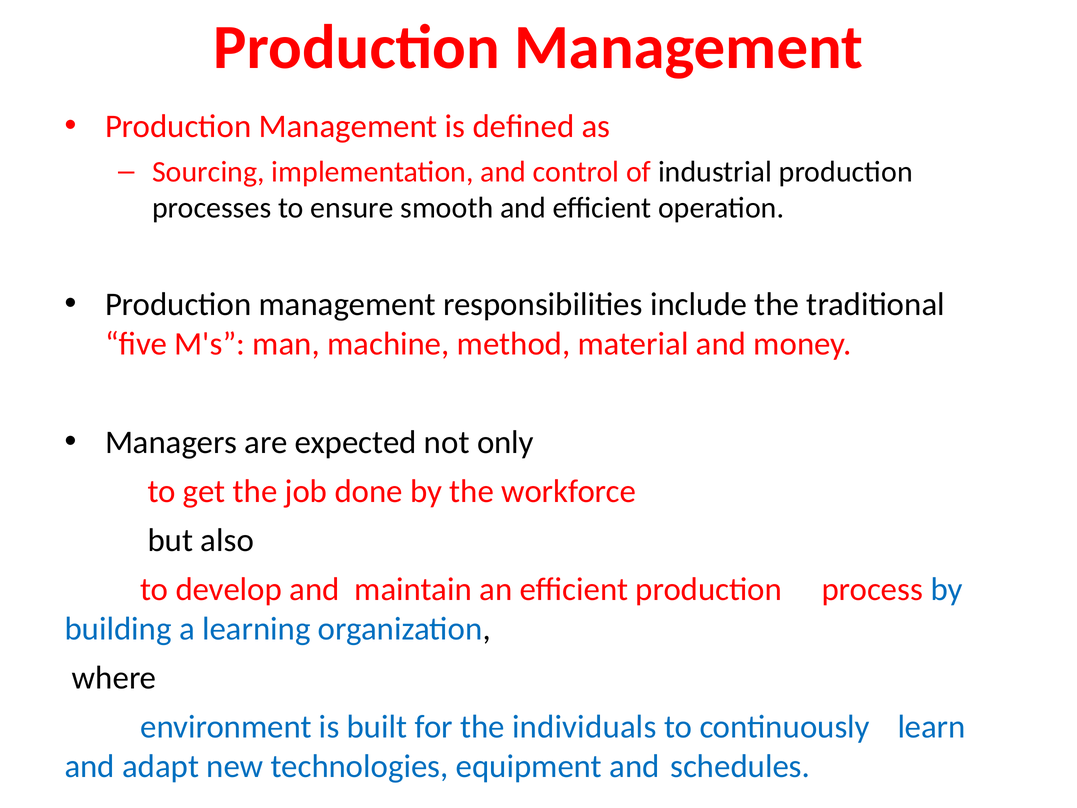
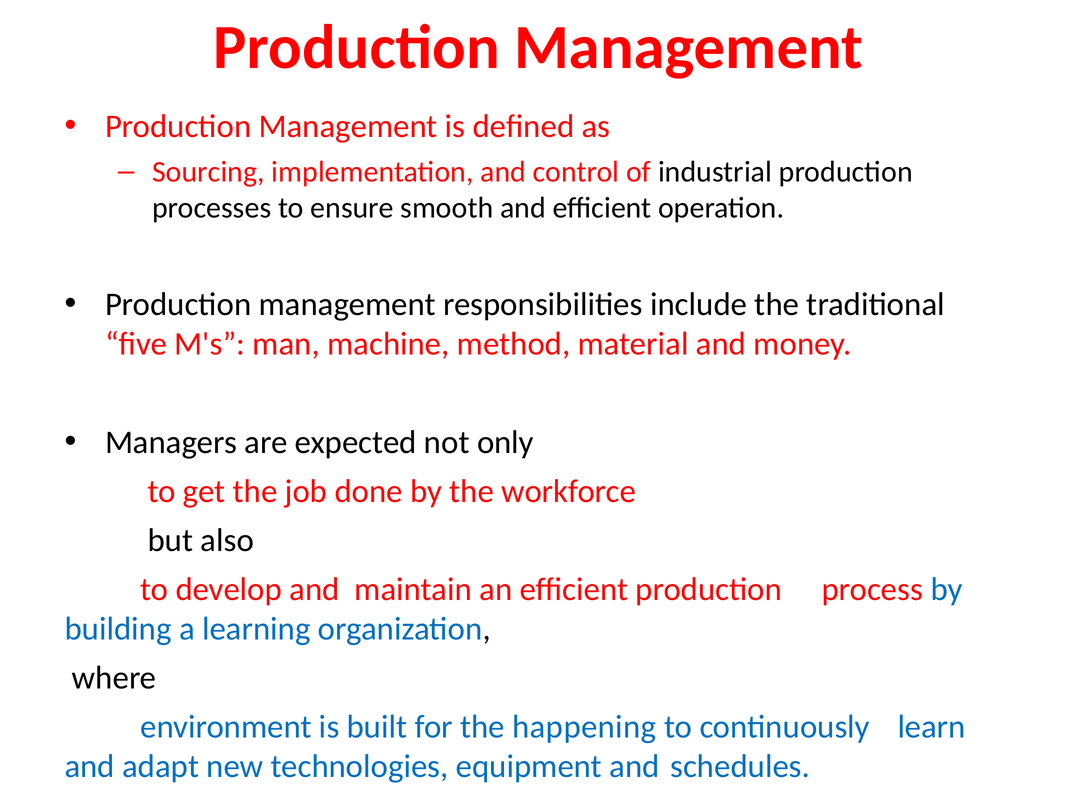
individuals: individuals -> happening
